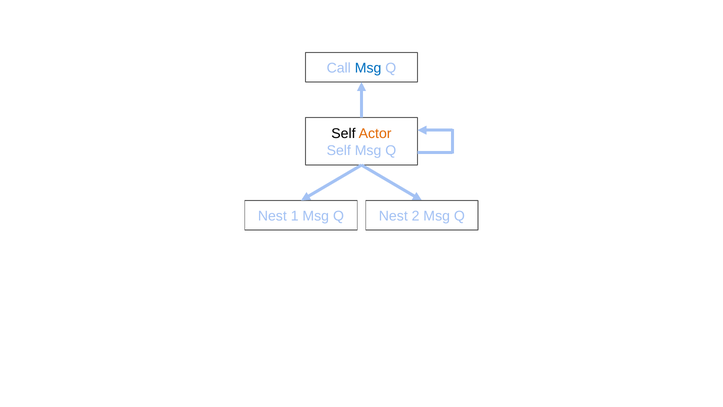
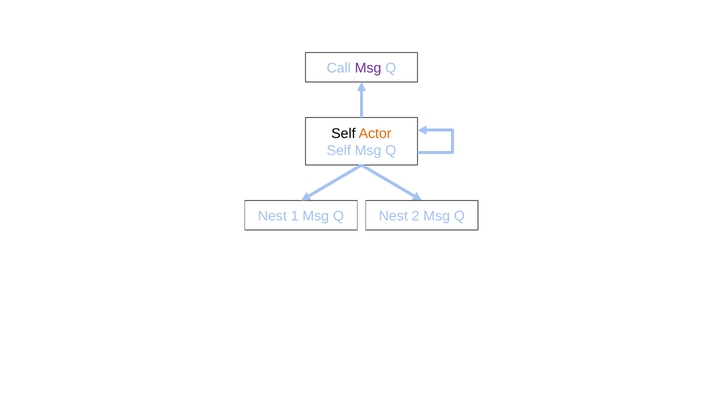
Msg at (368, 68) colour: blue -> purple
